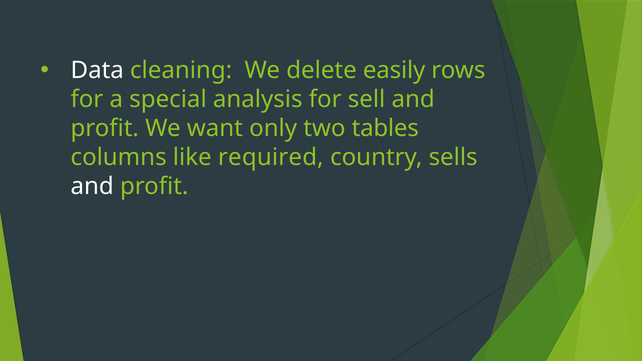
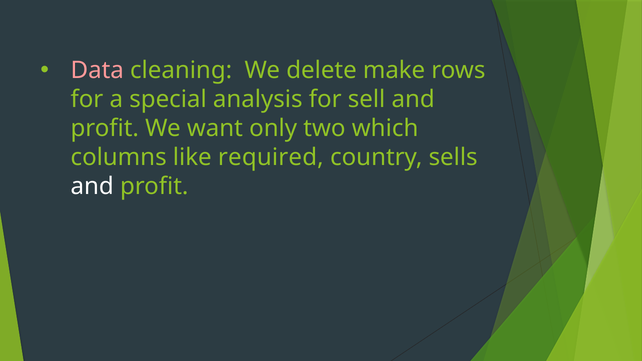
Data colour: white -> pink
easily: easily -> make
tables: tables -> which
